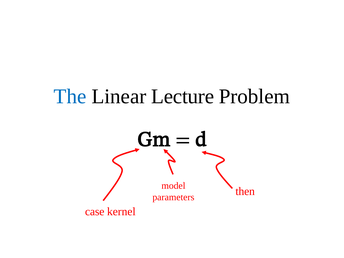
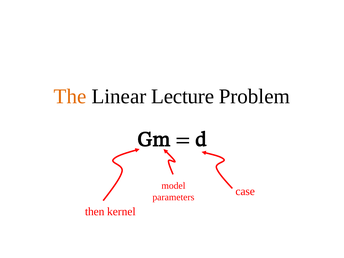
The colour: blue -> orange
then: then -> case
case: case -> then
